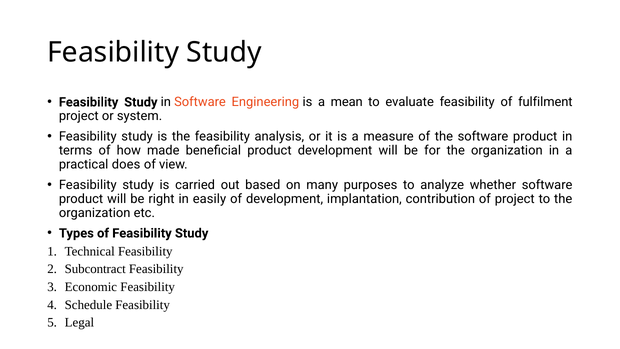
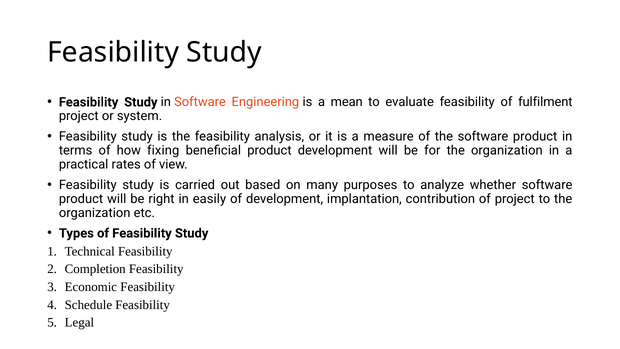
made: made -> fixing
does: does -> rates
Subcontract: Subcontract -> Completion
